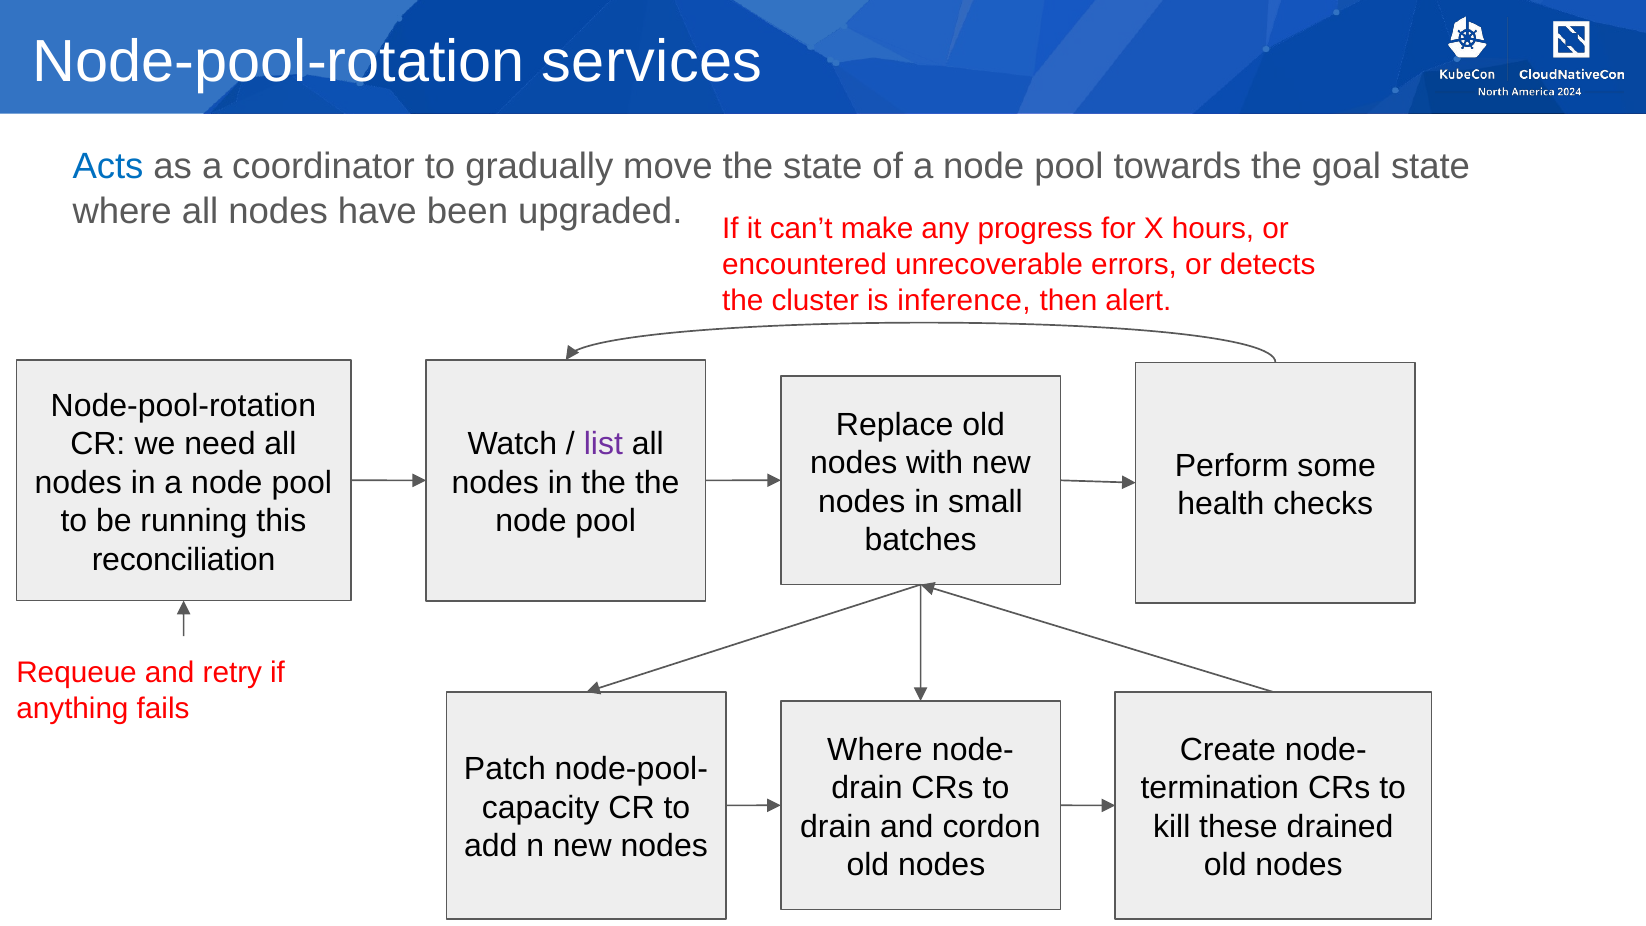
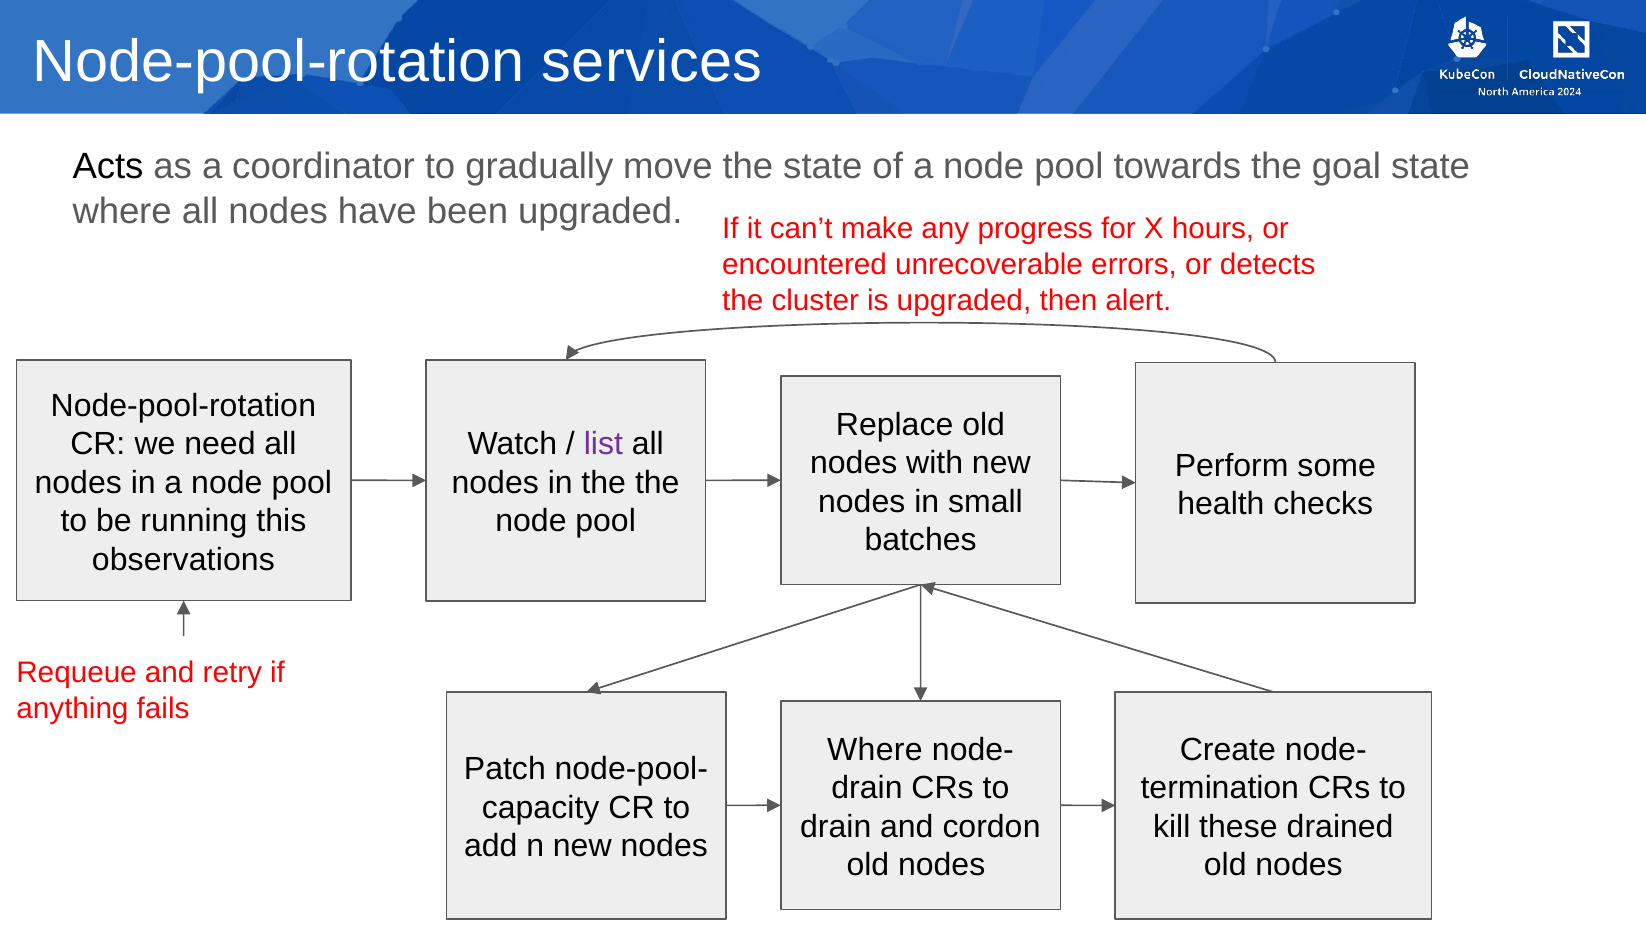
Acts colour: blue -> black
is inference: inference -> upgraded
reconciliation: reconciliation -> observations
